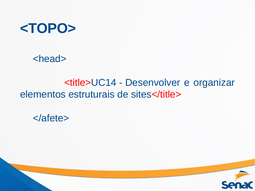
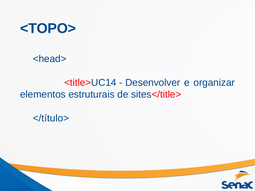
</afete>: </afete> -> </título>
